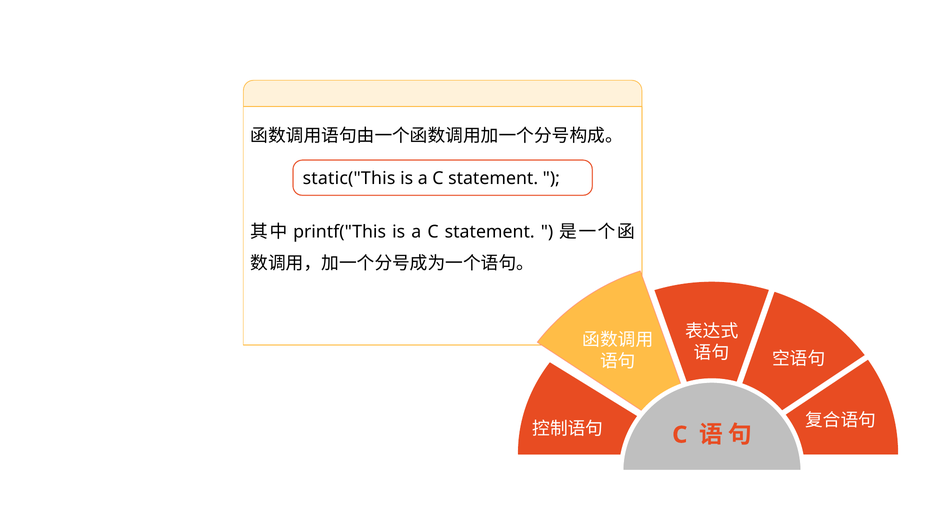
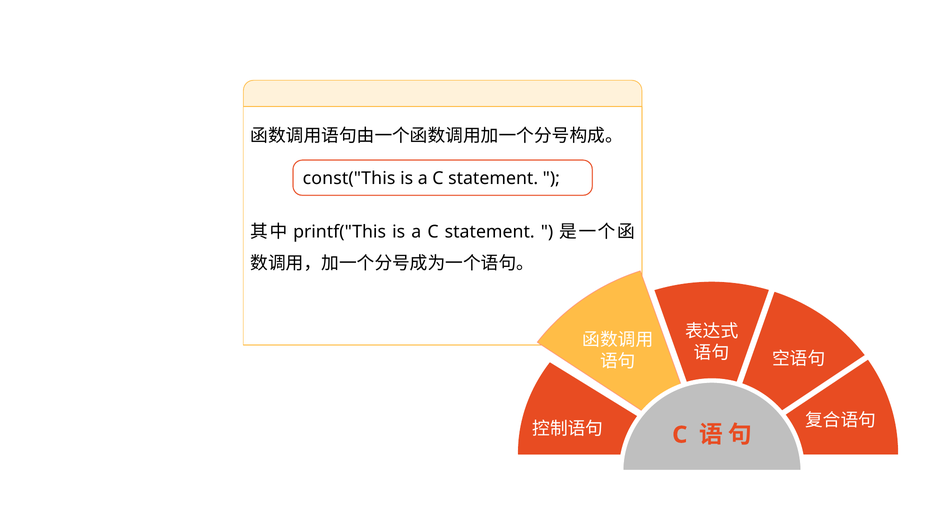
static("This: static("This -> const("This
